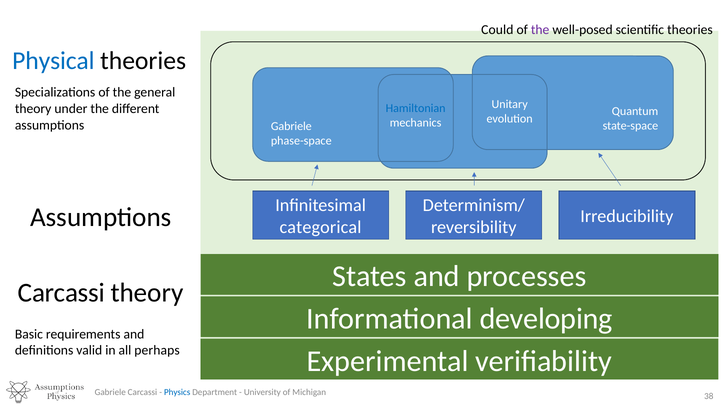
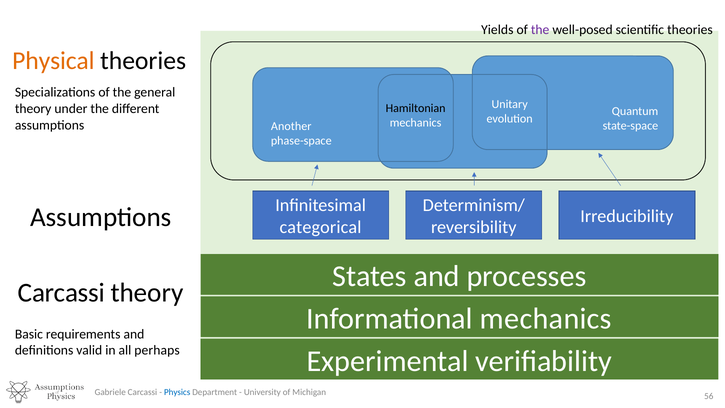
Could: Could -> Yields
Physical colour: blue -> orange
Hamiltonian colour: blue -> black
Gabriele at (291, 126): Gabriele -> Another
Informational developing: developing -> mechanics
38: 38 -> 56
